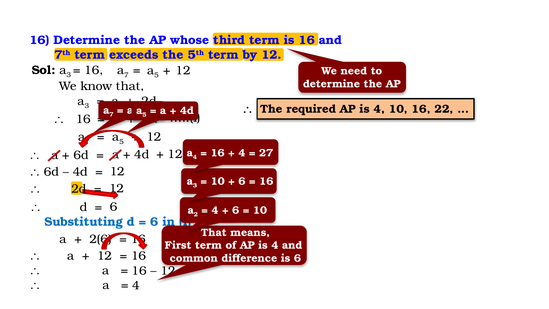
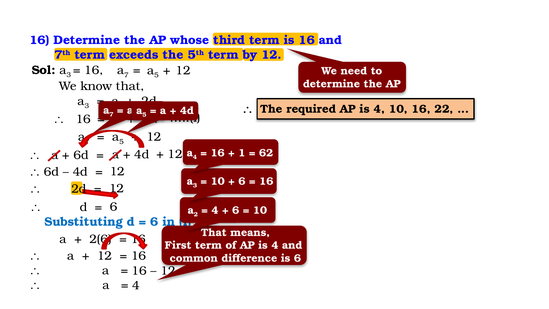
4 at (242, 153): 4 -> 1
27: 27 -> 62
